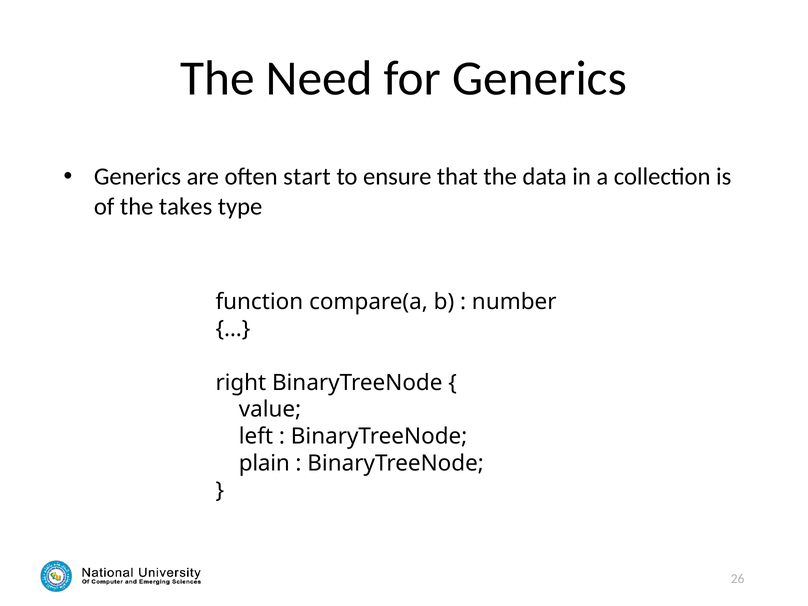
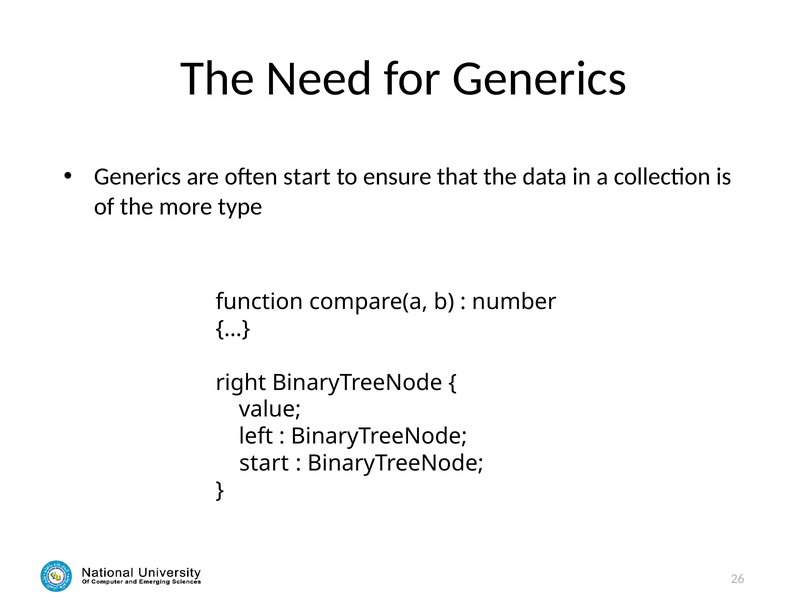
takes: takes -> more
plain at (264, 463): plain -> start
